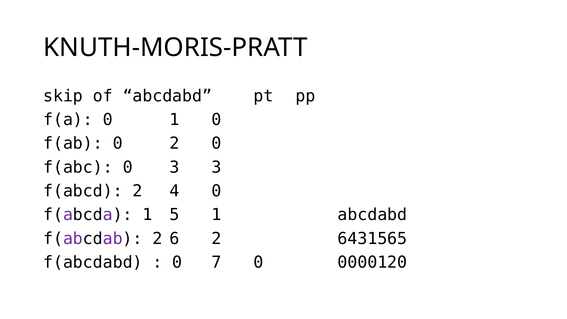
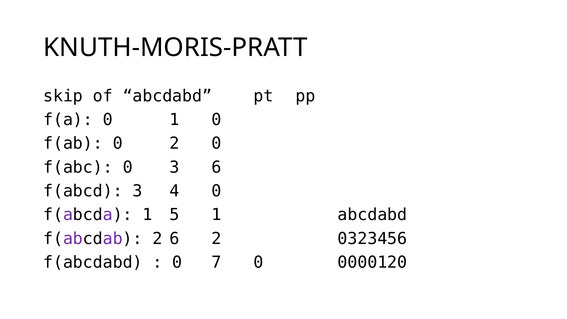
3 3: 3 -> 6
f(abcd 2: 2 -> 3
6431565: 6431565 -> 0323456
